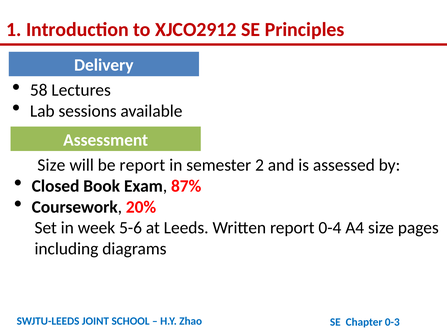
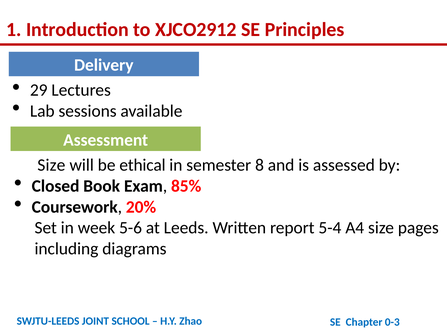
58: 58 -> 29
be report: report -> ethical
2: 2 -> 8
87%: 87% -> 85%
0-4: 0-4 -> 5-4
